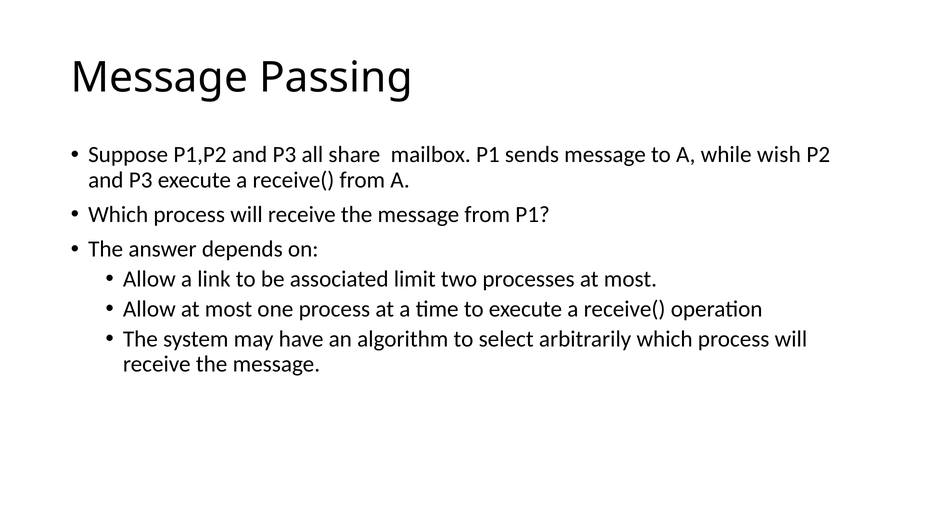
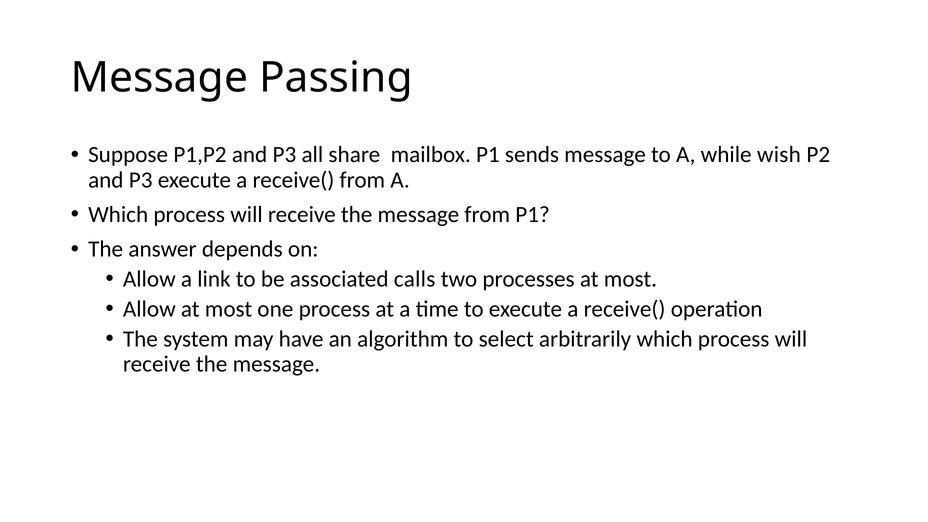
limit: limit -> calls
